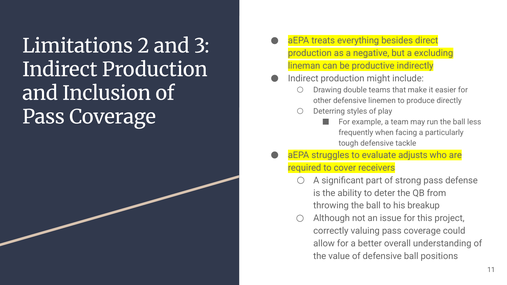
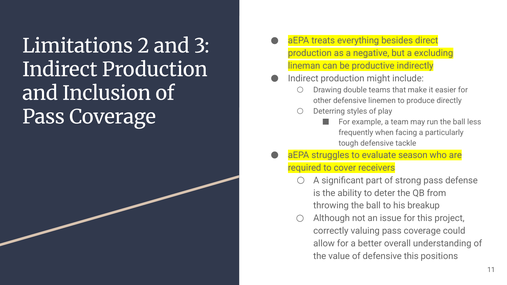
adjusts: adjusts -> season
defensive ball: ball -> this
